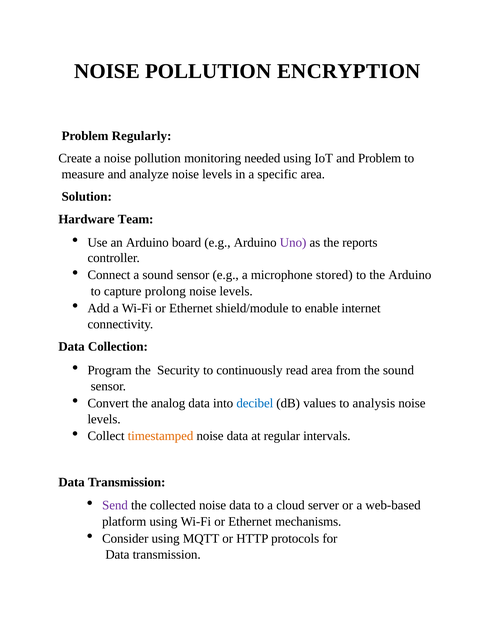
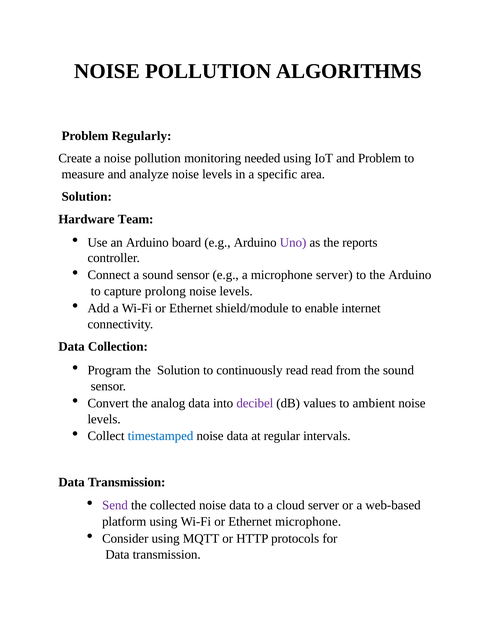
ENCRYPTION: ENCRYPTION -> ALGORITHMS
microphone stored: stored -> server
the Security: Security -> Solution
read area: area -> read
decibel colour: blue -> purple
analysis: analysis -> ambient
timestamped colour: orange -> blue
Ethernet mechanisms: mechanisms -> microphone
